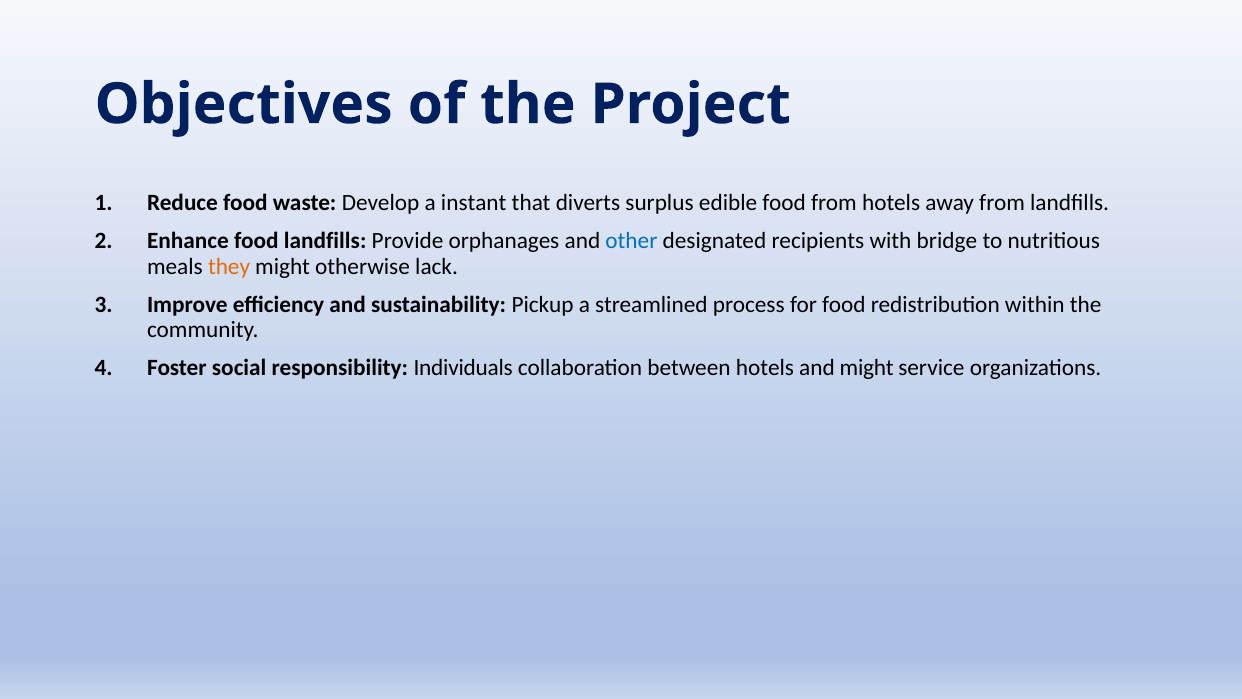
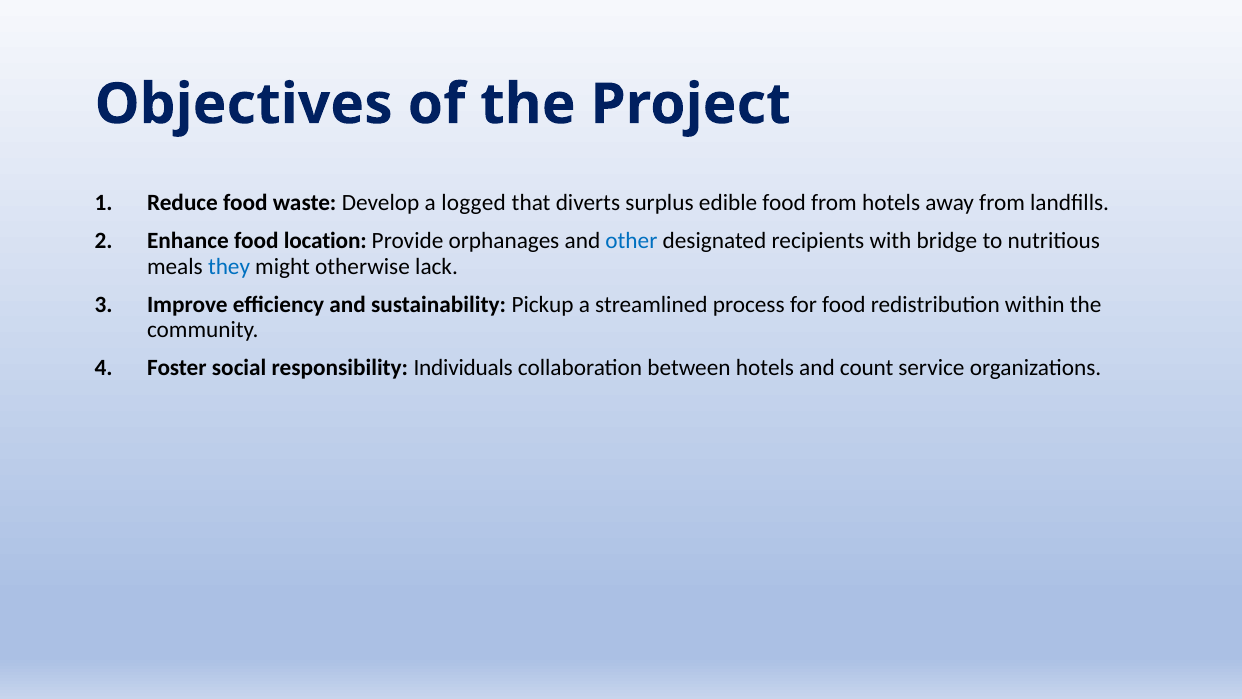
instant: instant -> logged
food landfills: landfills -> location
they colour: orange -> blue
and might: might -> count
